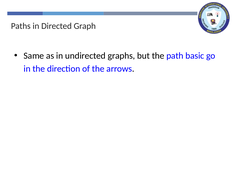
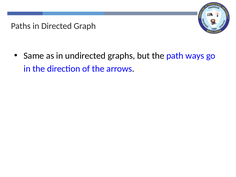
basic: basic -> ways
